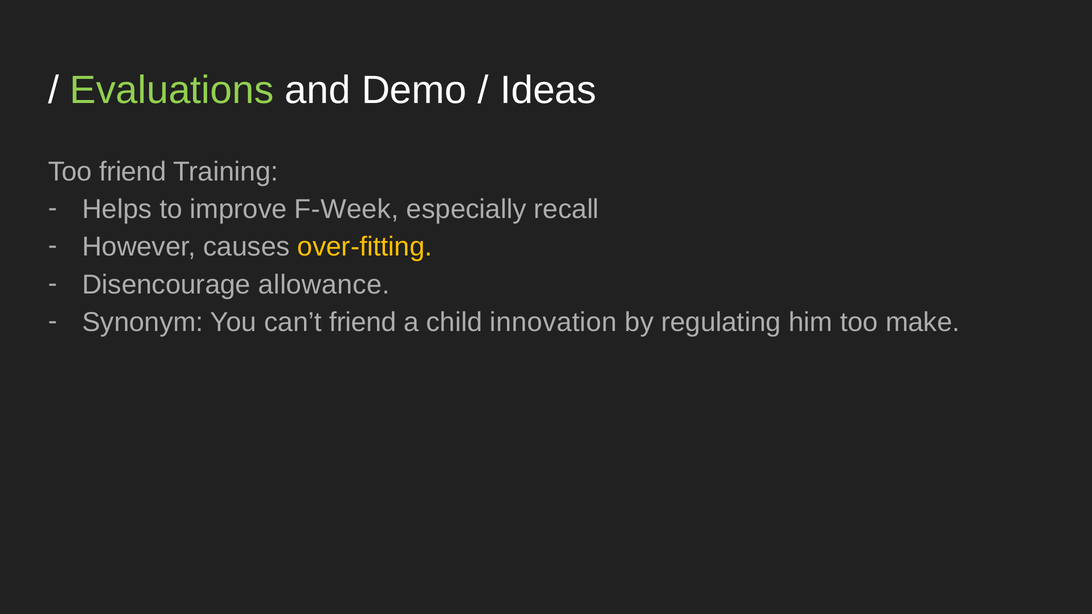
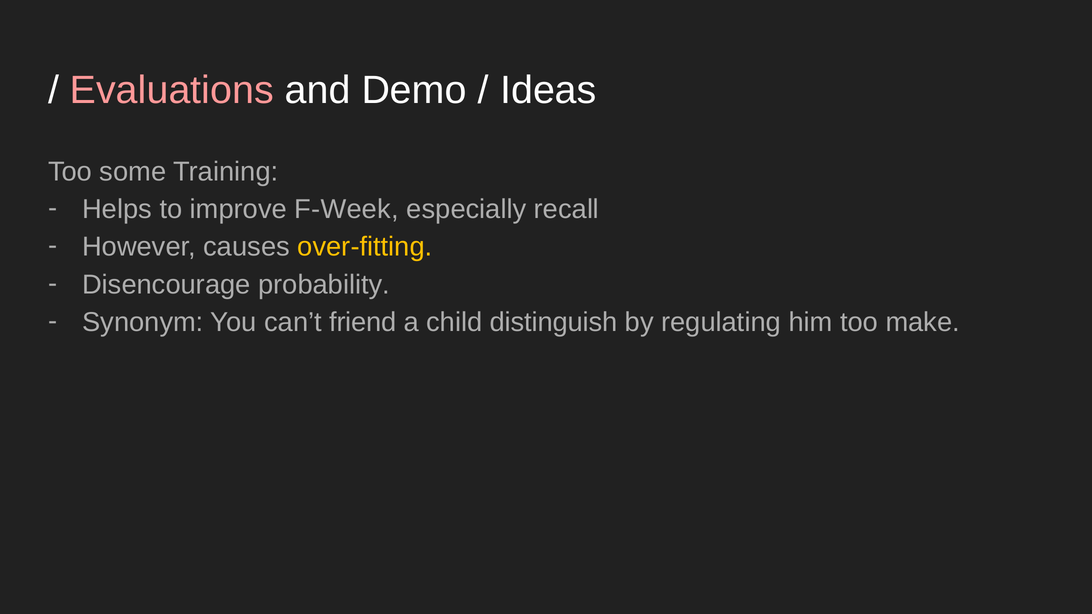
Evaluations colour: light green -> pink
Too friend: friend -> some
allowance: allowance -> probability
innovation: innovation -> distinguish
